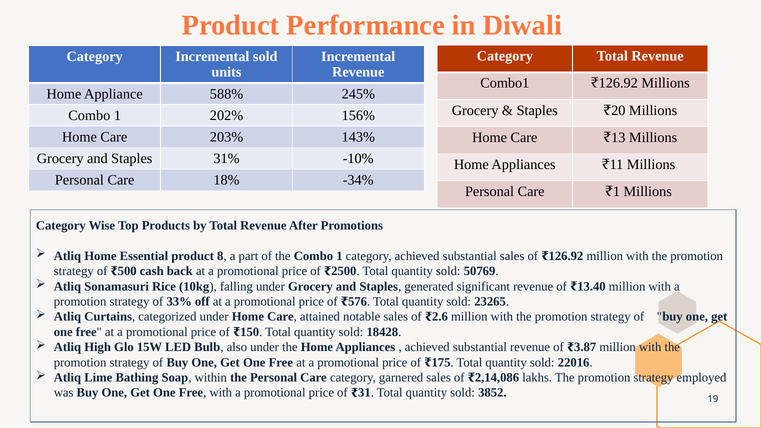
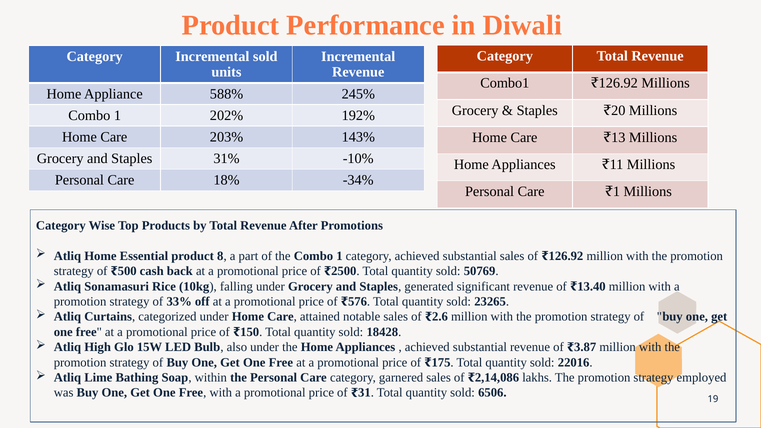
156%: 156% -> 192%
3852: 3852 -> 6506
